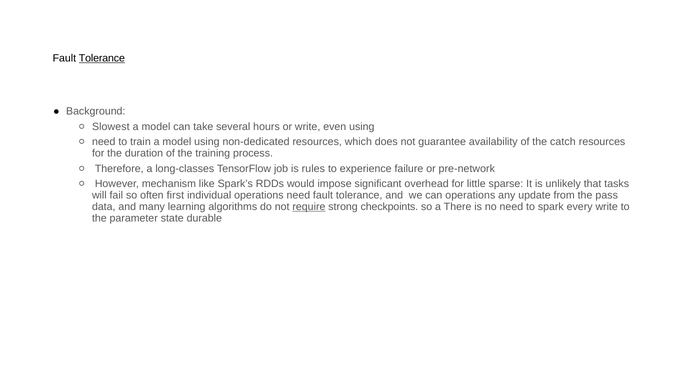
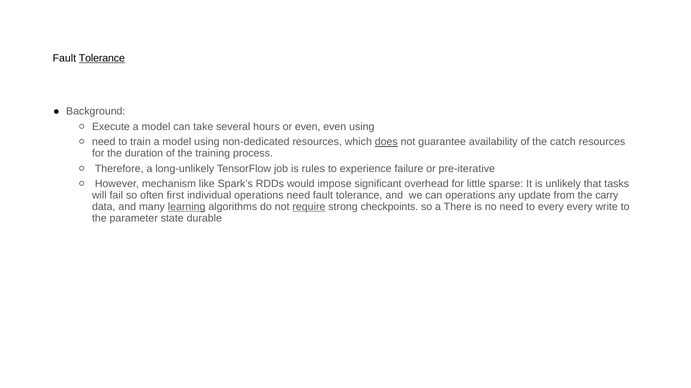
Slowest: Slowest -> Execute
or write: write -> even
does underline: none -> present
long-classes: long-classes -> long-unlikely
pre-network: pre-network -> pre-iterative
pass: pass -> carry
learning underline: none -> present
to spark: spark -> every
